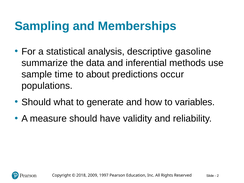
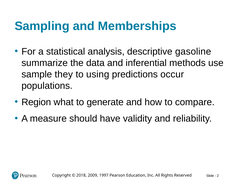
time: time -> they
about: about -> using
Should at (36, 102): Should -> Region
variables: variables -> compare
